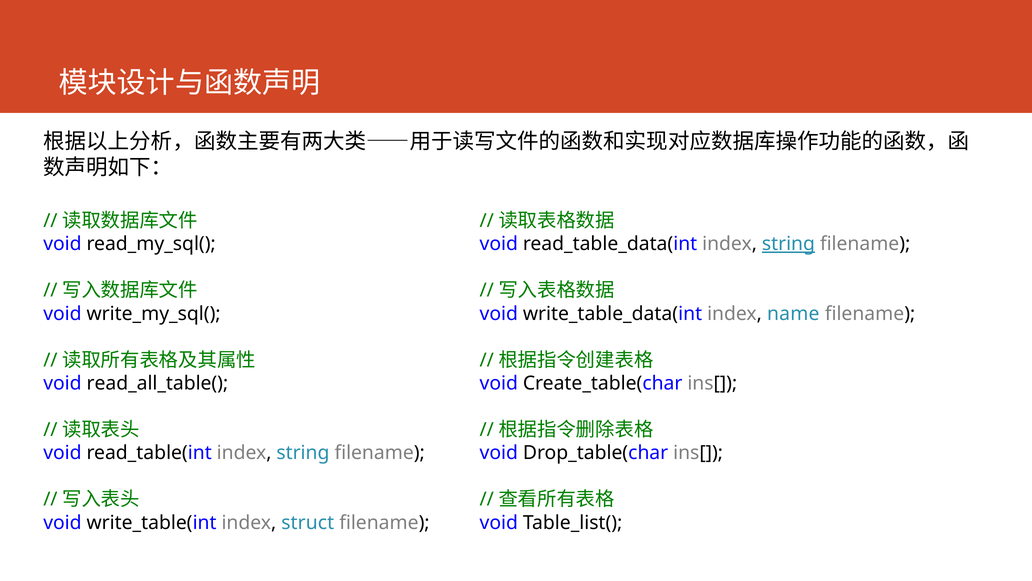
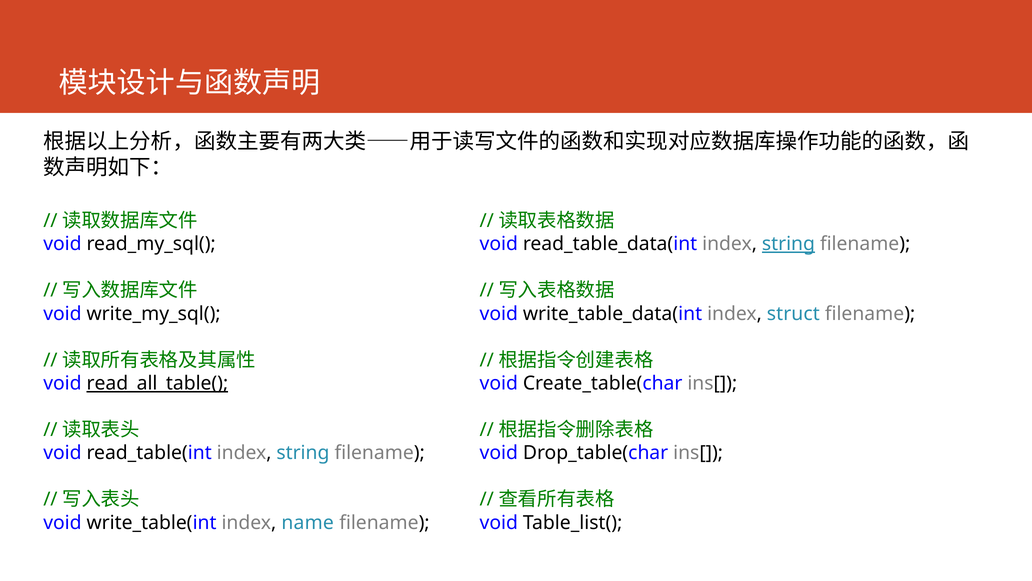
name: name -> struct
read_all_table( underline: none -> present
struct: struct -> name
